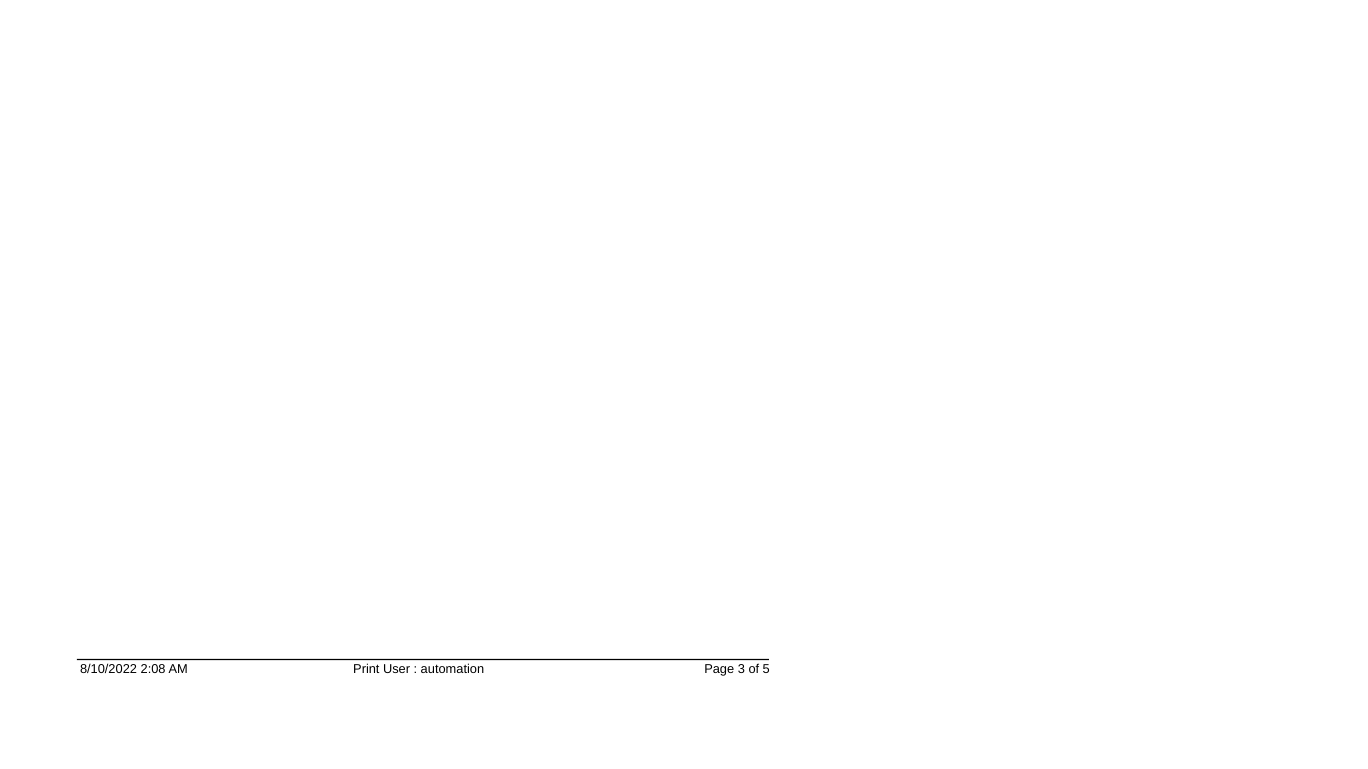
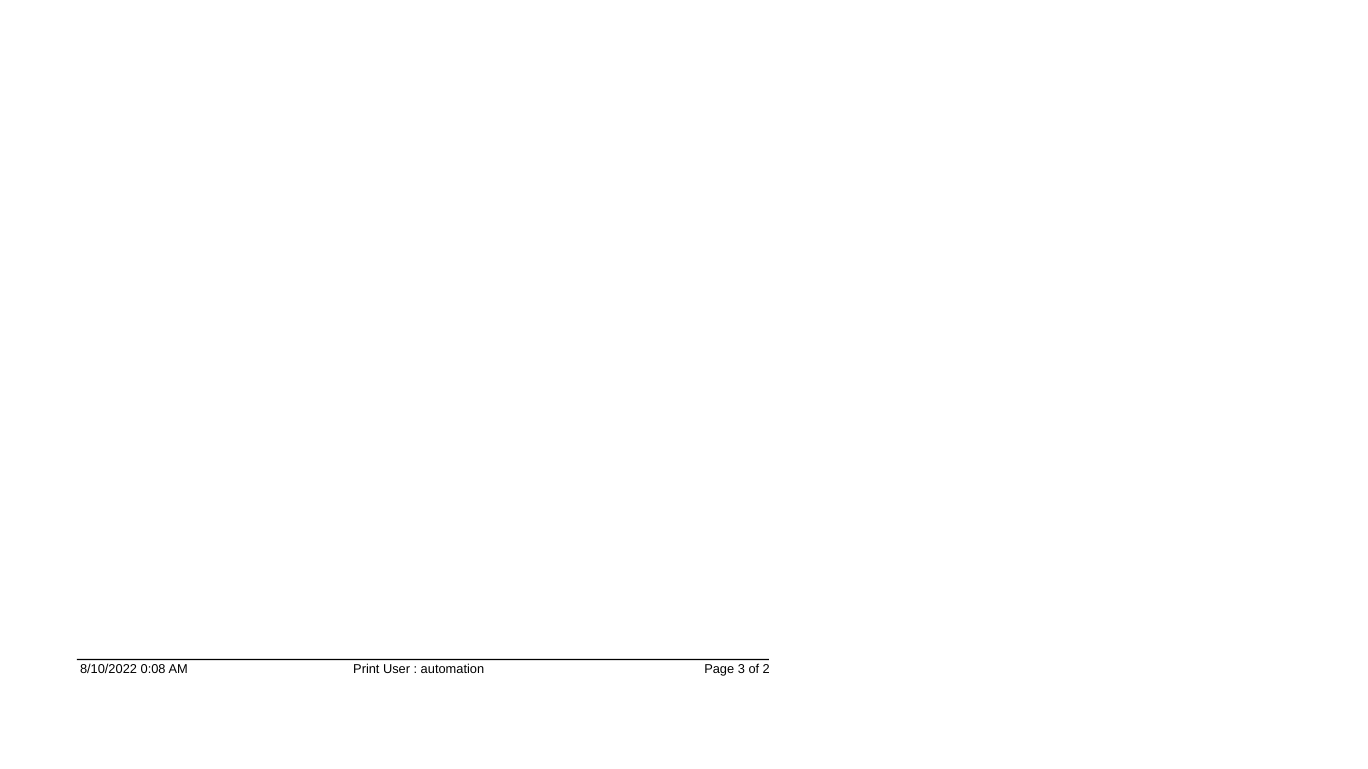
2:08: 2:08 -> 0:08
5: 5 -> 2
